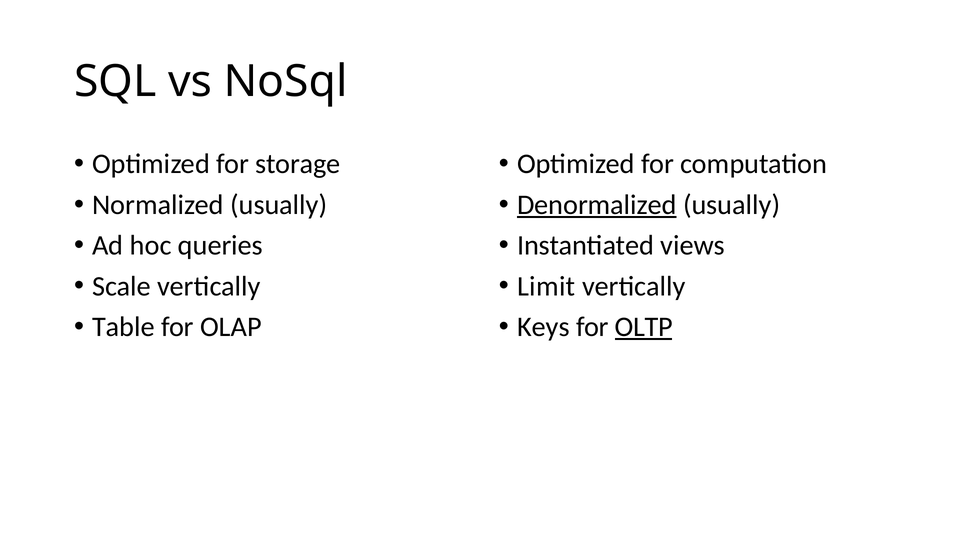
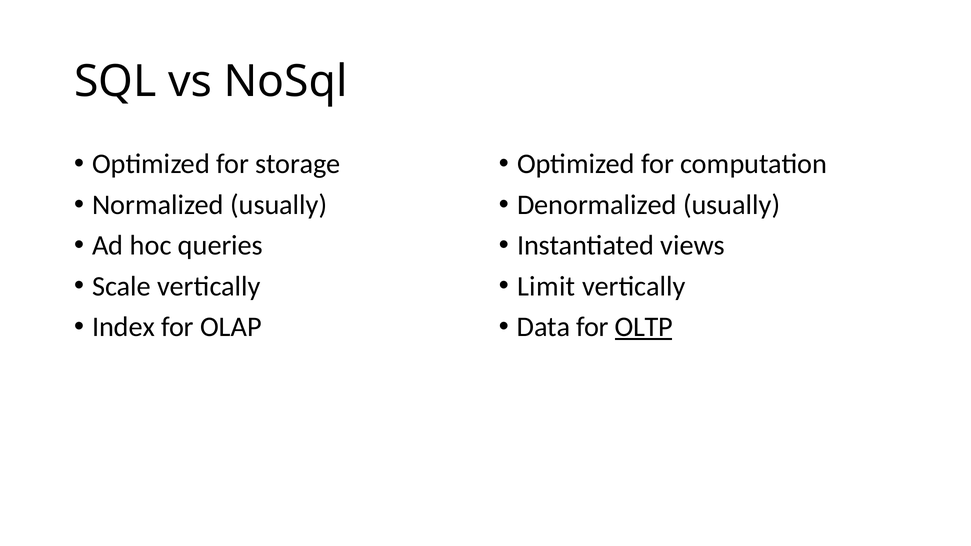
Denormalized underline: present -> none
Table: Table -> Index
Keys: Keys -> Data
